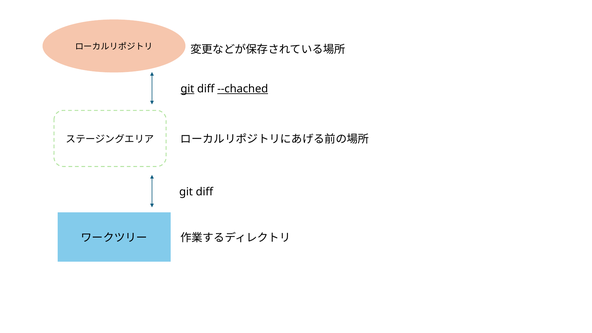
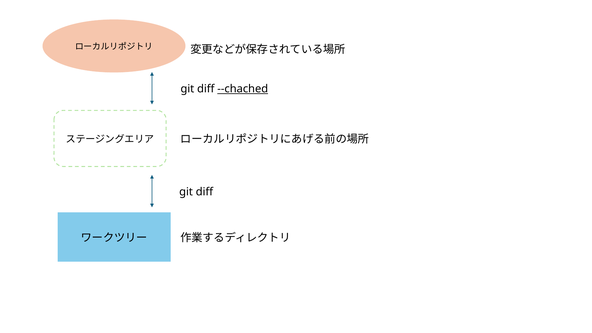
git at (187, 89) underline: present -> none
